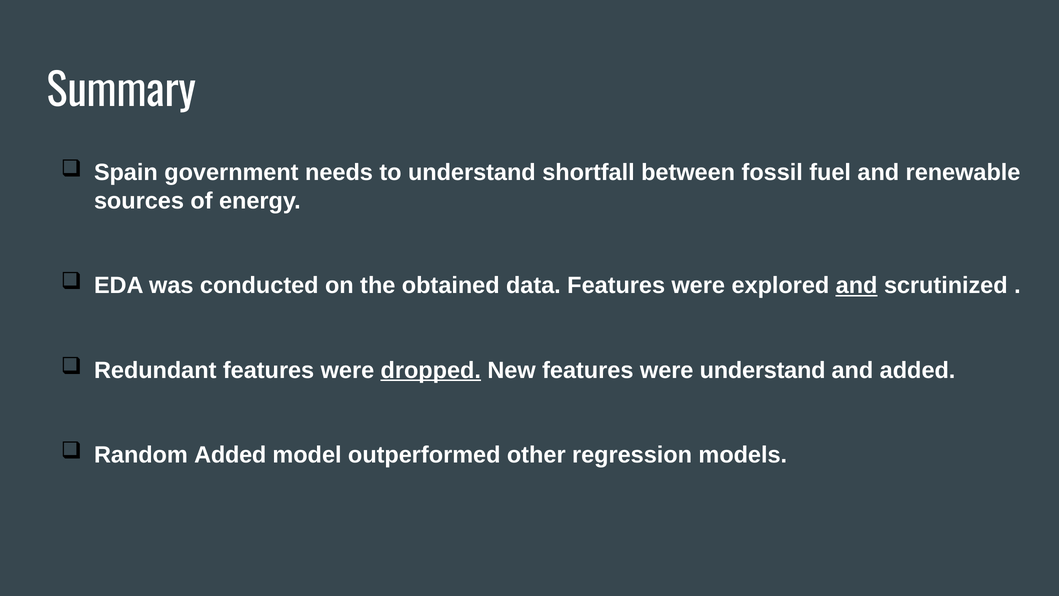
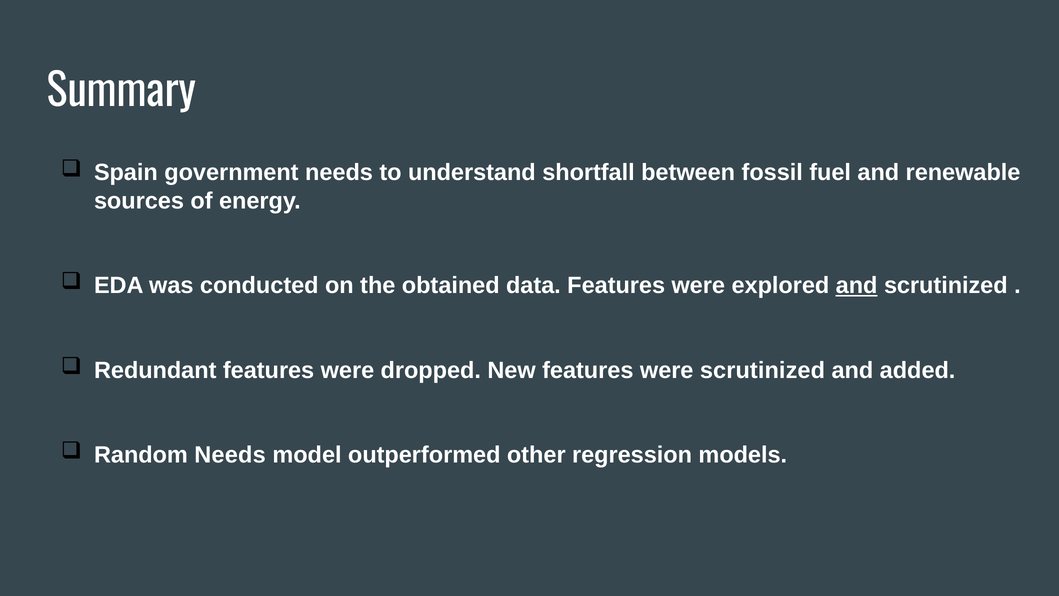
dropped underline: present -> none
were understand: understand -> scrutinized
Random Added: Added -> Needs
